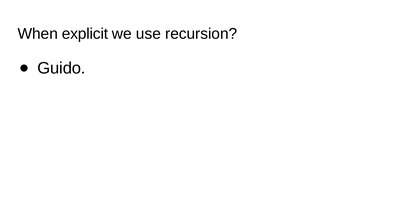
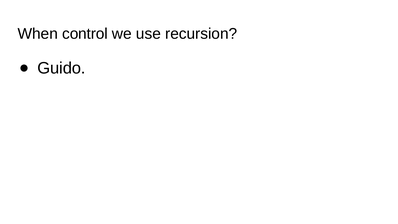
explicit: explicit -> control
